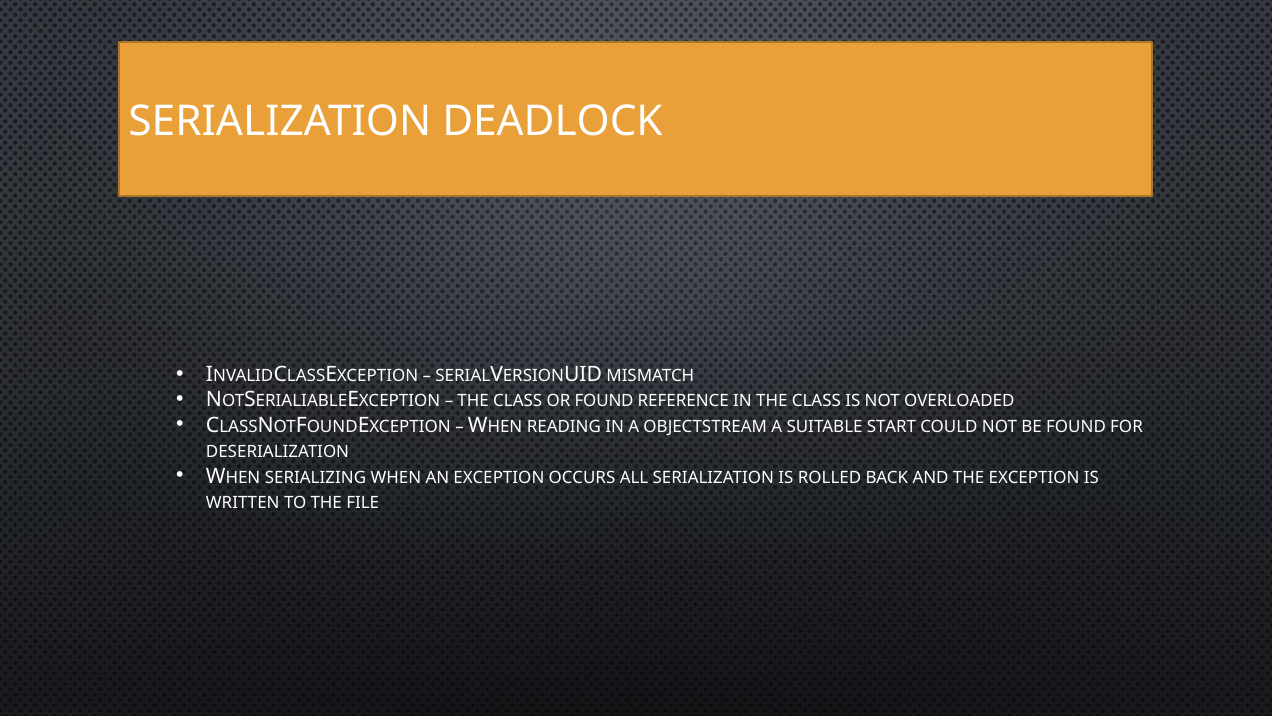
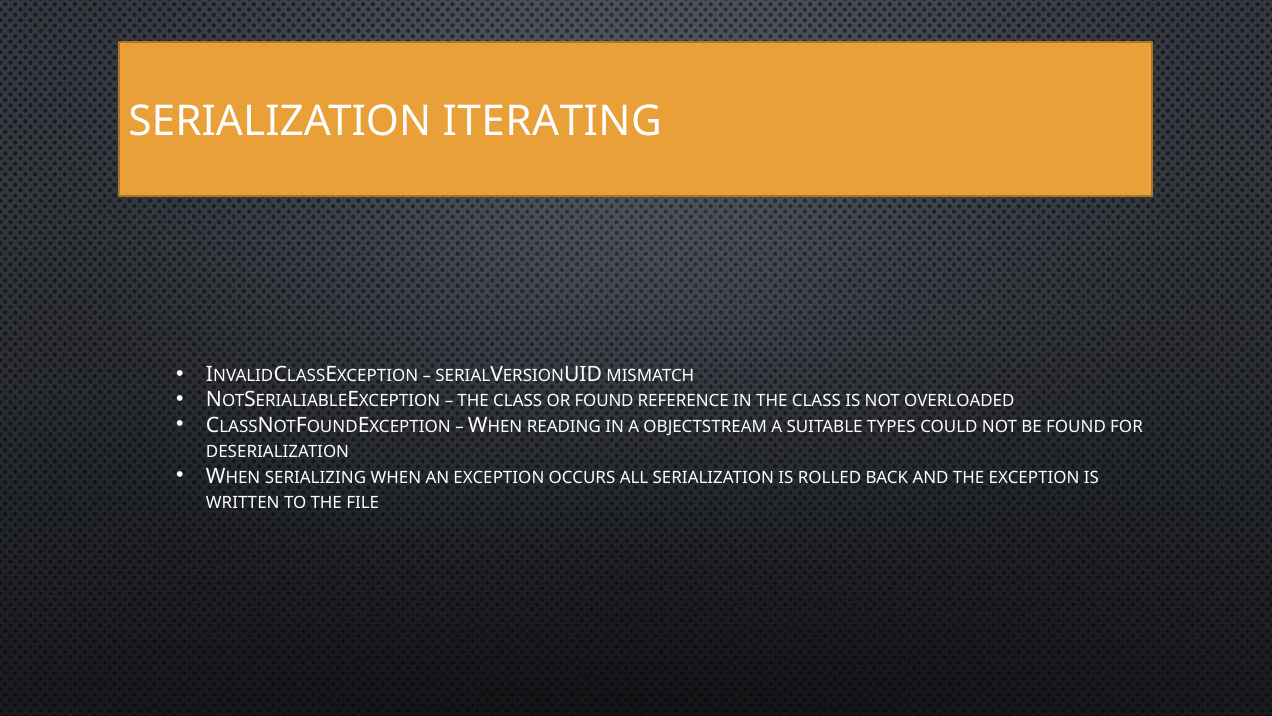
DEADLOCK: DEADLOCK -> ITERATING
START: START -> TYPES
